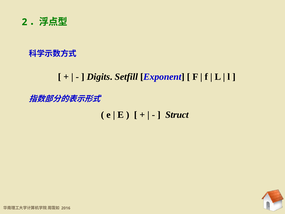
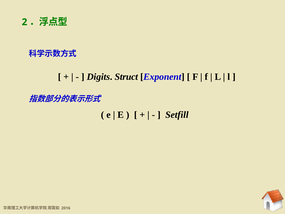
Setfill: Setfill -> Struct
Struct: Struct -> Setfill
